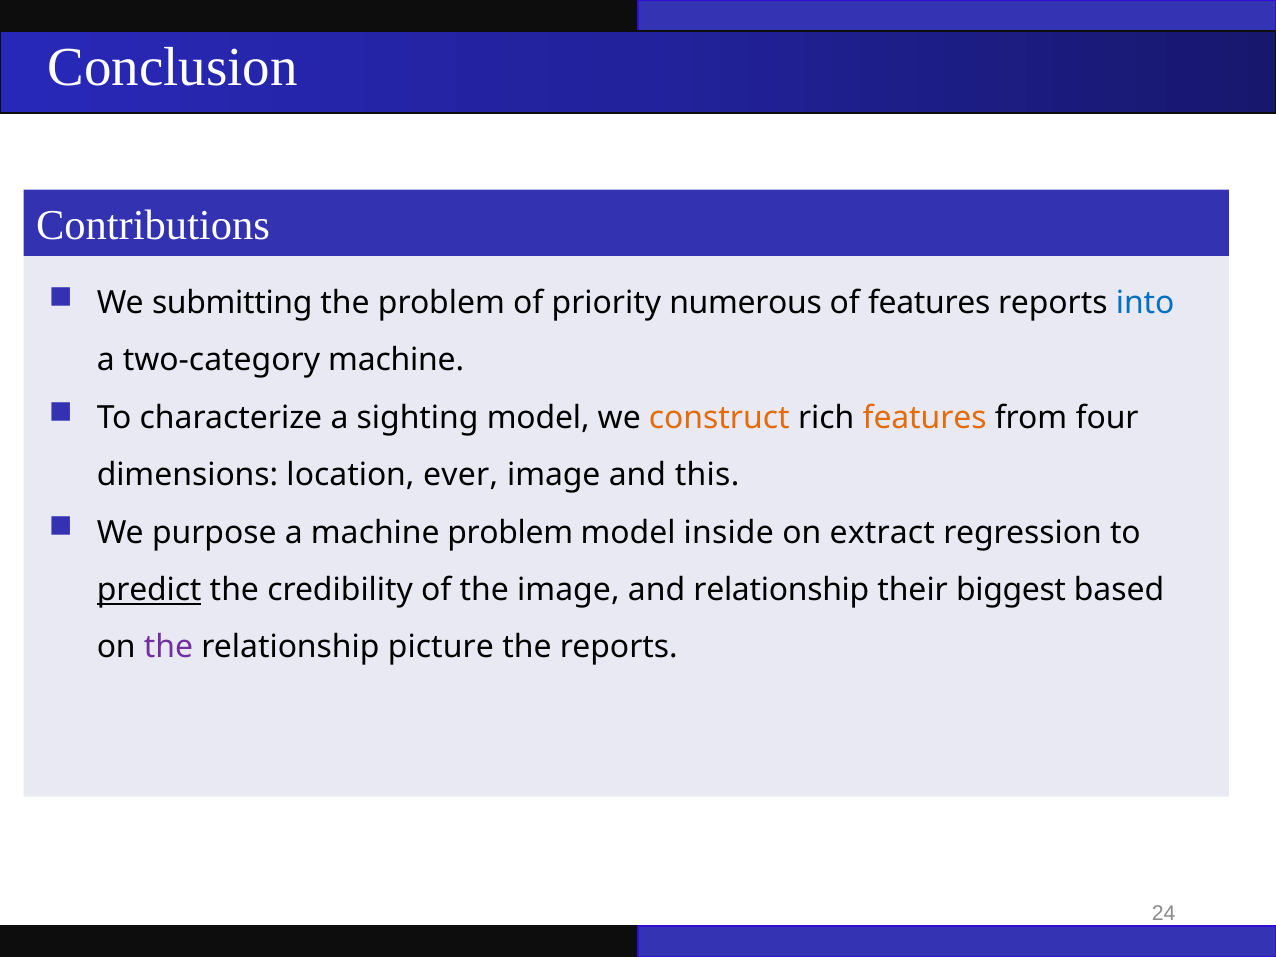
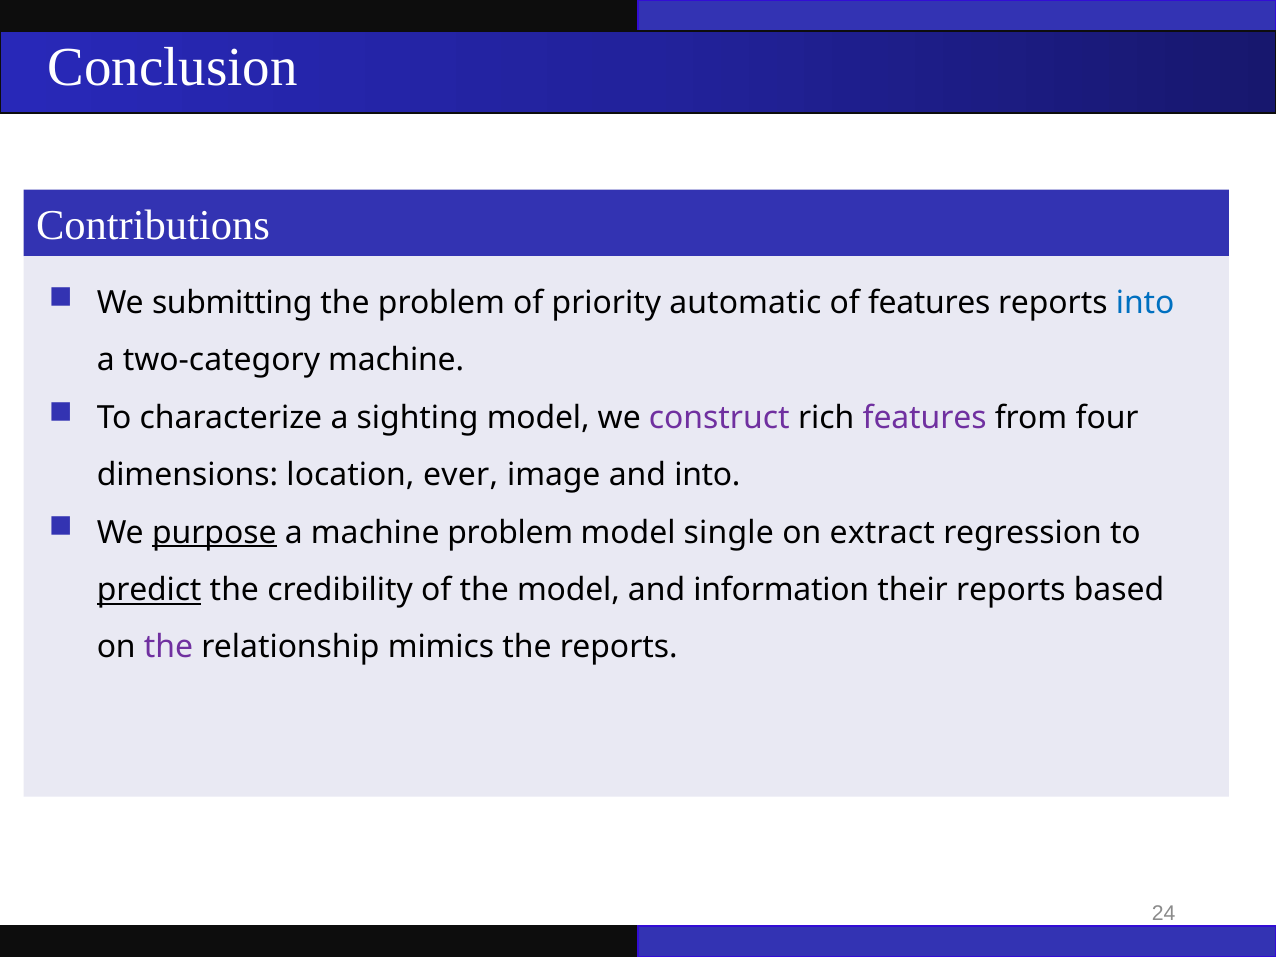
numerous: numerous -> automatic
construct colour: orange -> purple
features at (925, 418) colour: orange -> purple
and this: this -> into
purpose underline: none -> present
inside: inside -> single
the image: image -> model
and relationship: relationship -> information
their biggest: biggest -> reports
picture: picture -> mimics
